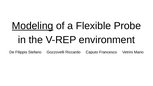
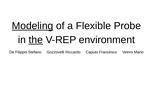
the underline: none -> present
